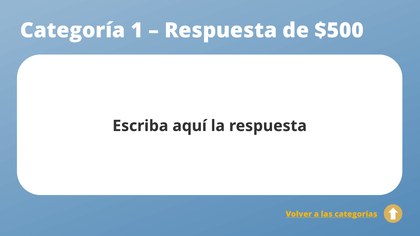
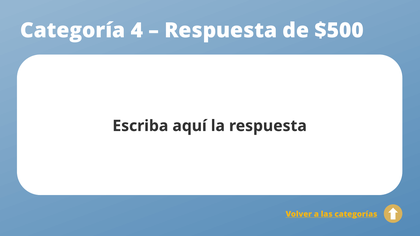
1: 1 -> 4
